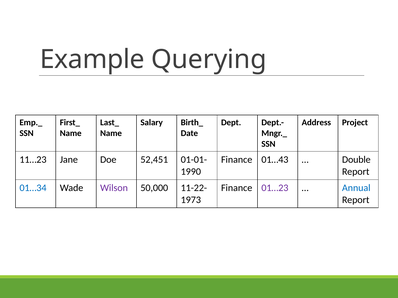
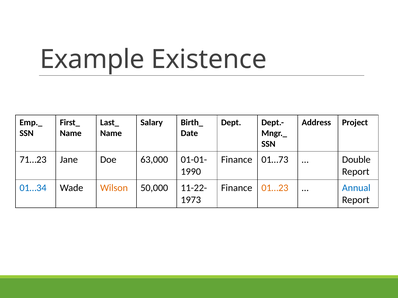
Querying: Querying -> Existence
11…23: 11…23 -> 71…23
52,451: 52,451 -> 63,000
01…43: 01…43 -> 01…73
Wilson colour: purple -> orange
01…23 colour: purple -> orange
